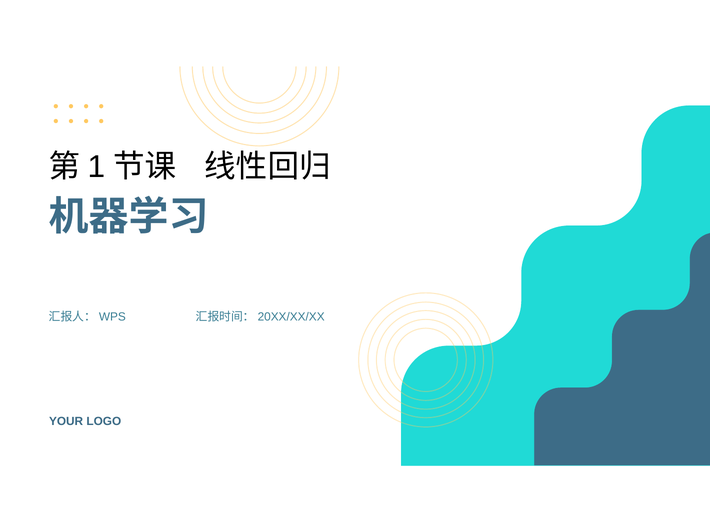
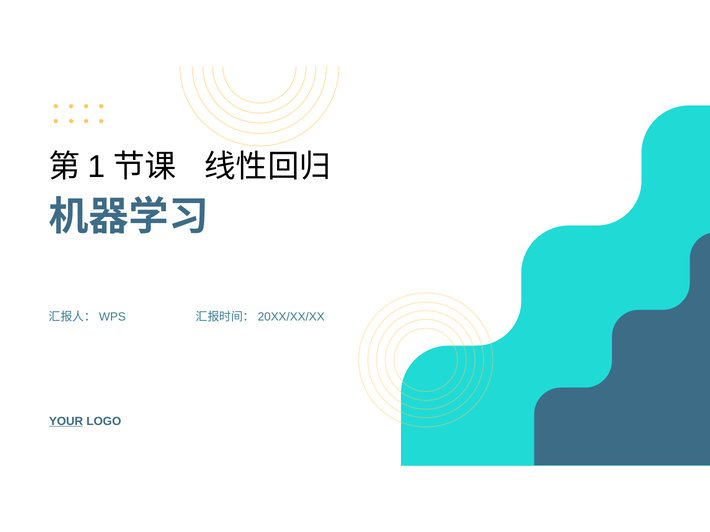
YOUR underline: none -> present
